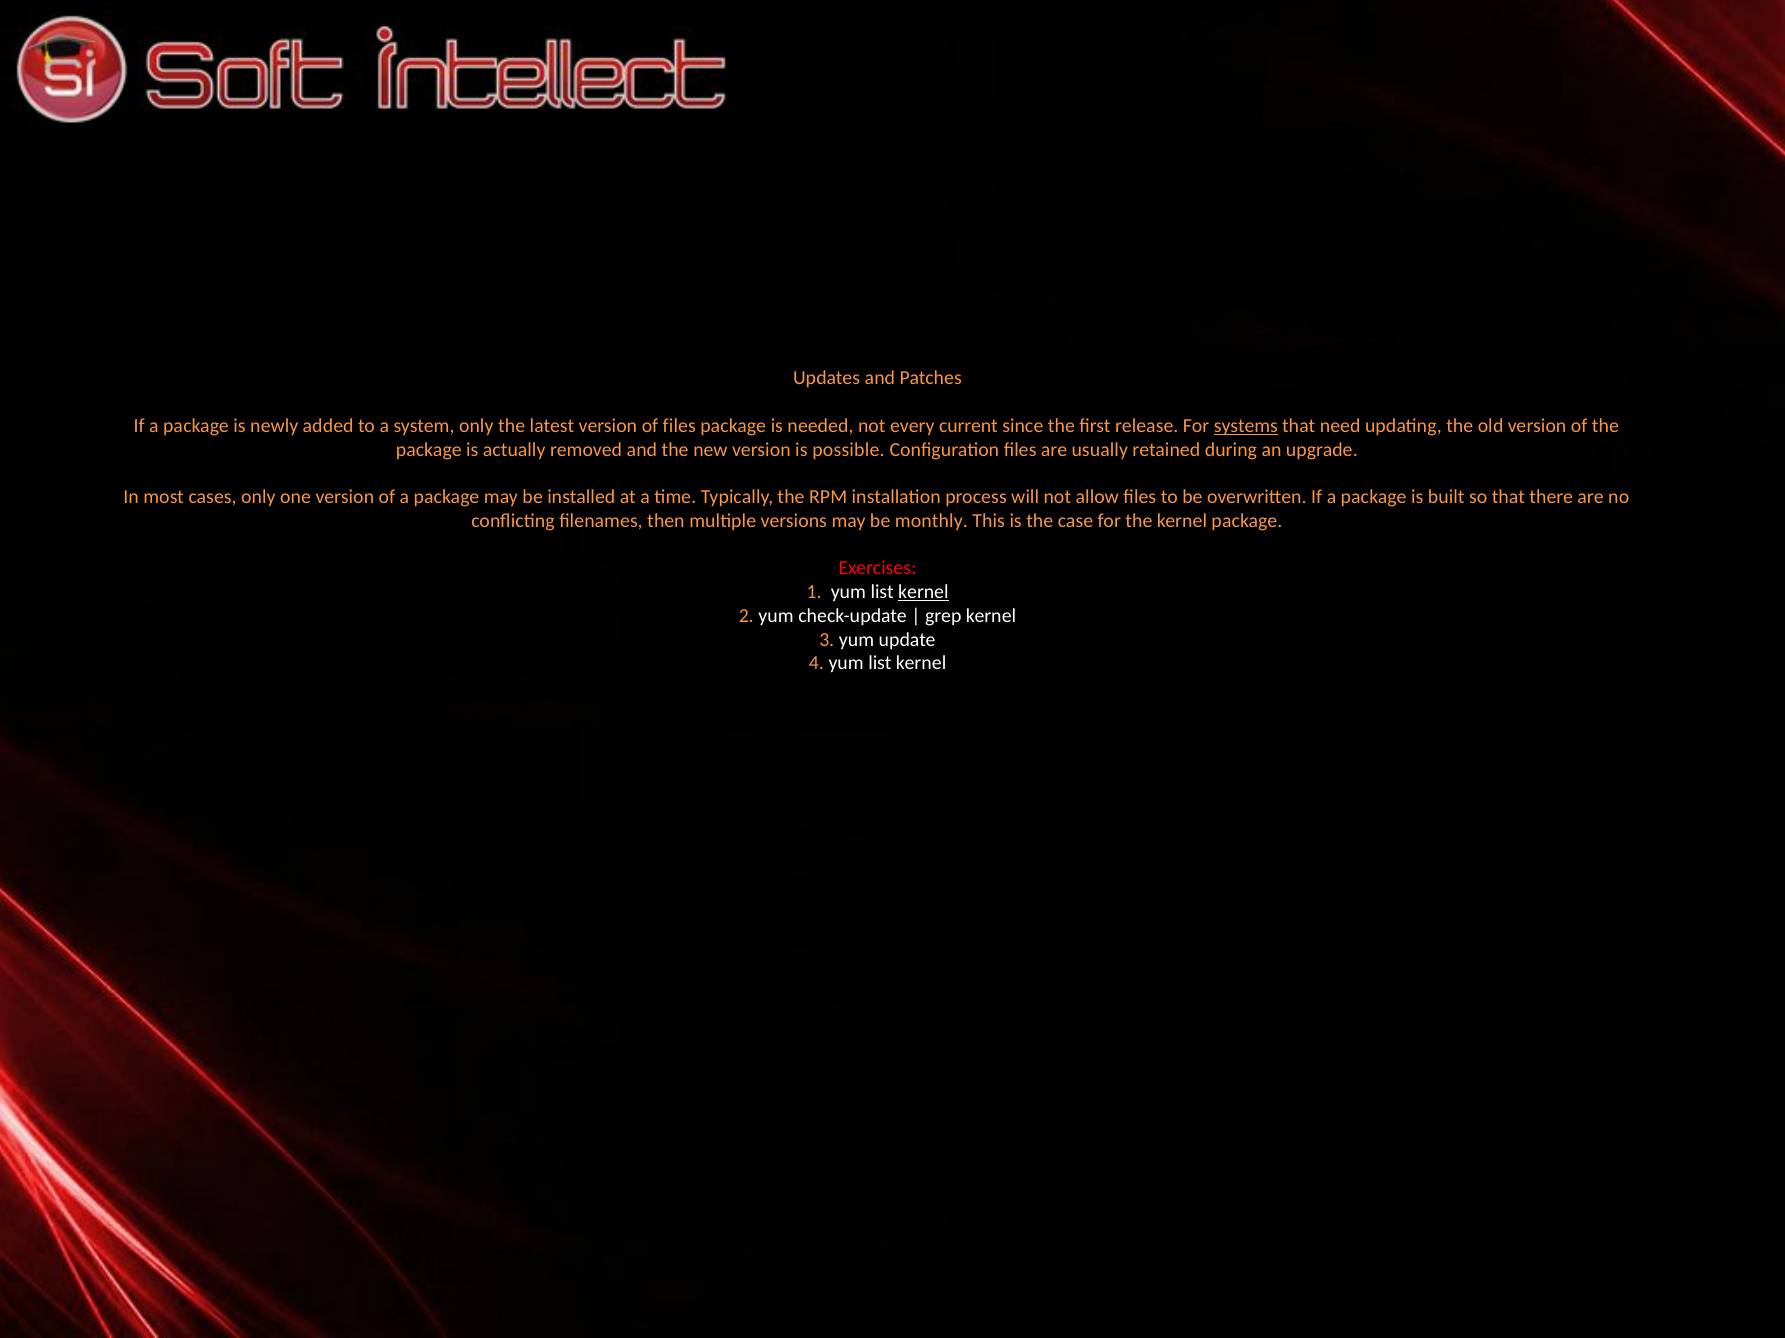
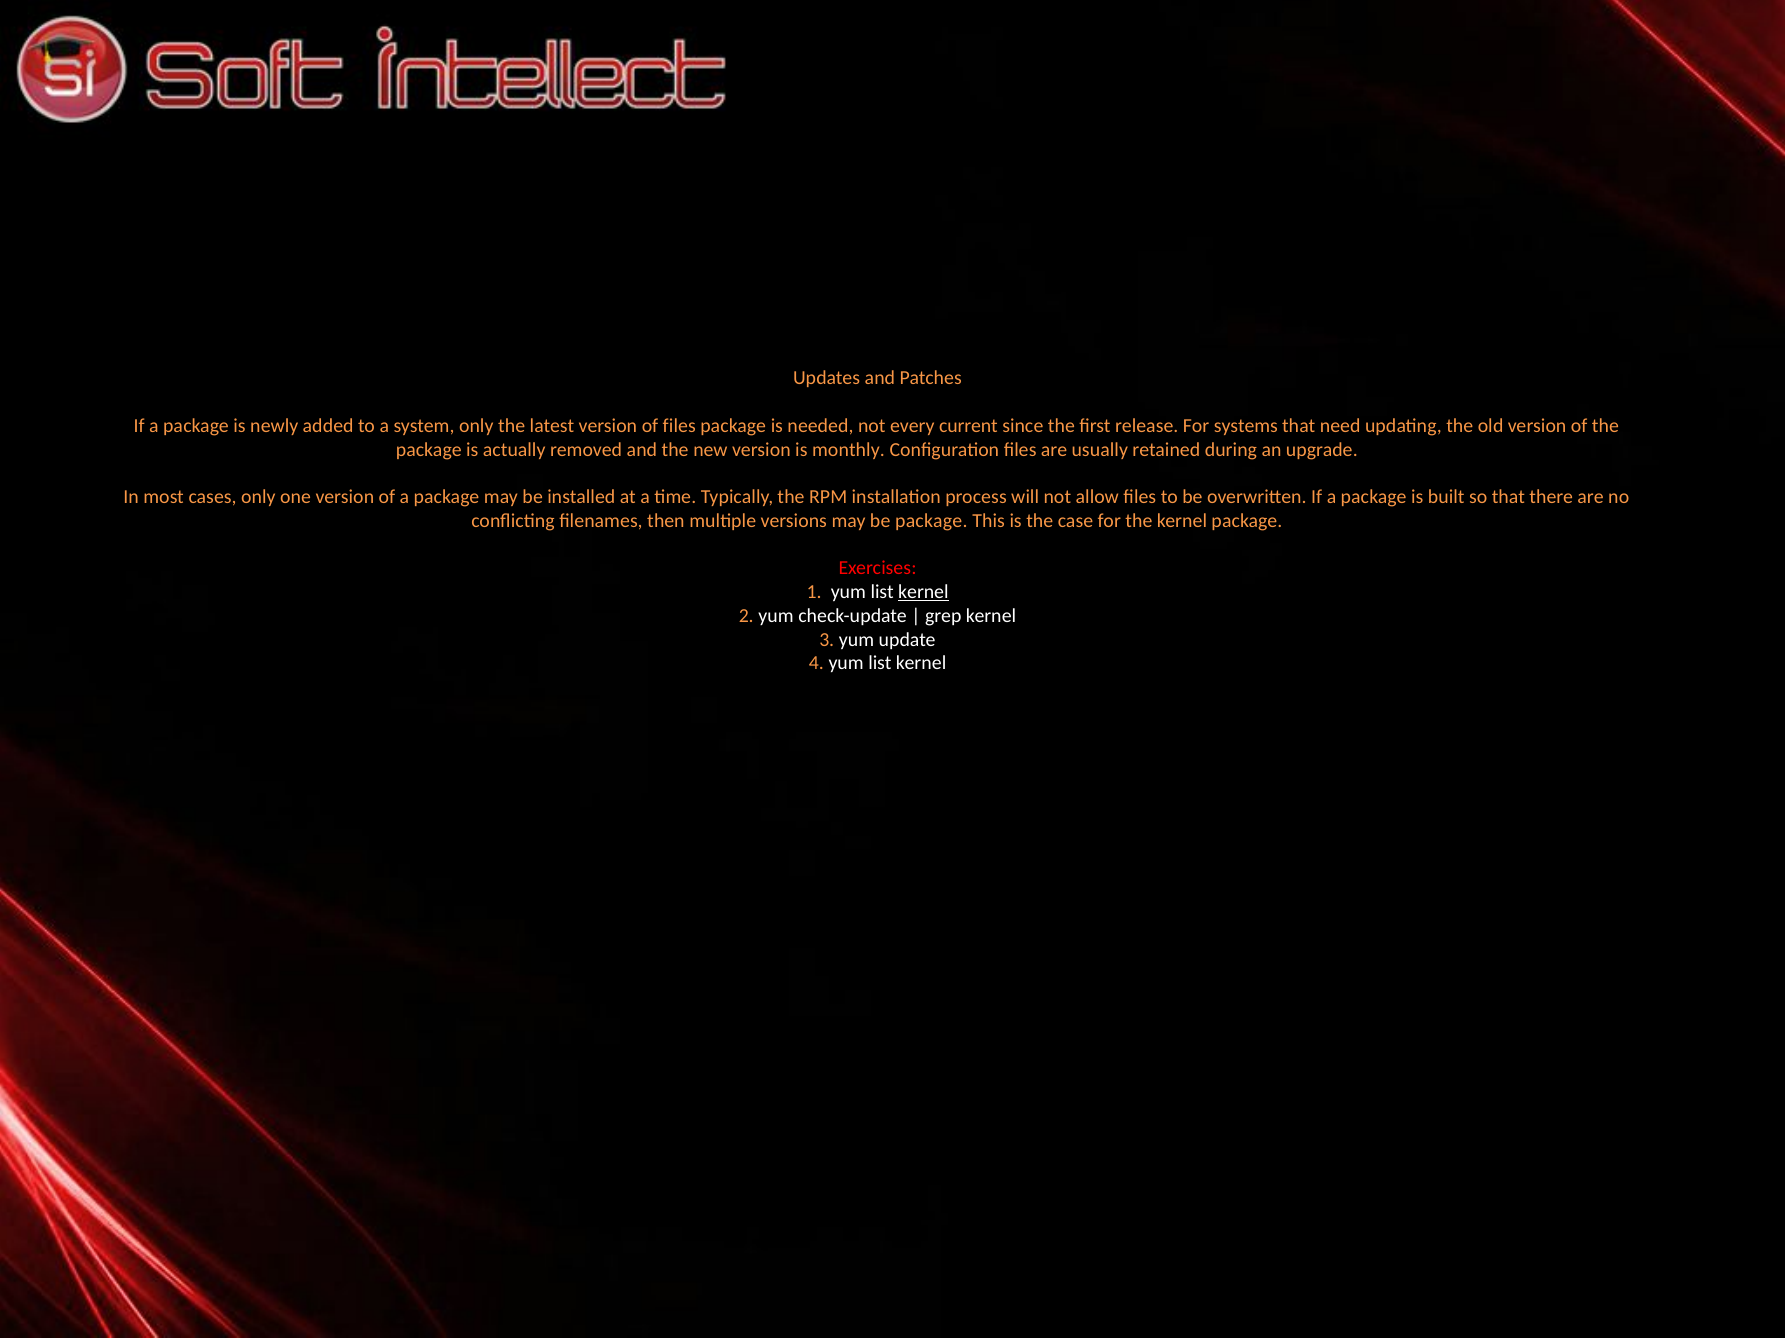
systems underline: present -> none
possible: possible -> monthly
be monthly: monthly -> package
